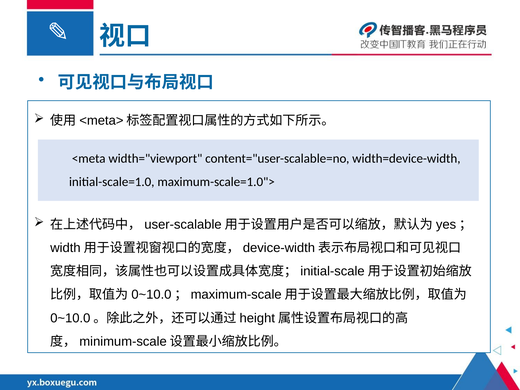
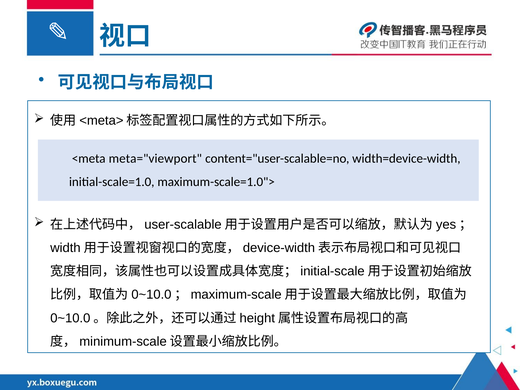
width="viewport: width="viewport -> meta="viewport
